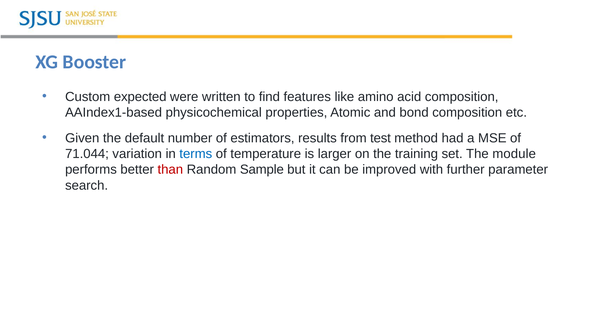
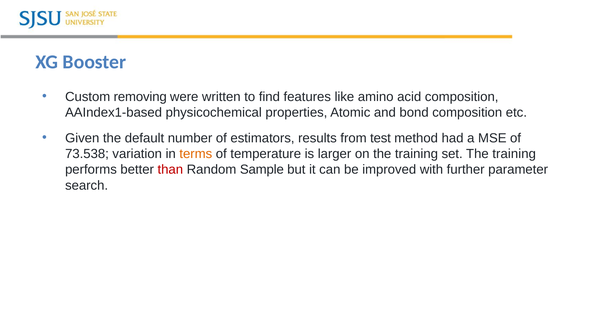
expected: expected -> removing
71.044: 71.044 -> 73.538
terms colour: blue -> orange
set The module: module -> training
